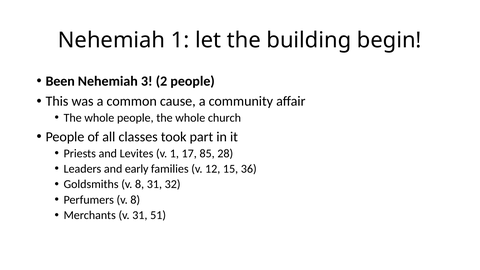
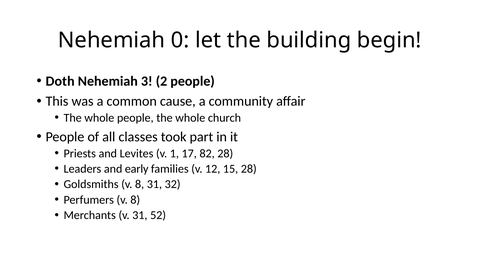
Nehemiah 1: 1 -> 0
Been: Been -> Doth
85: 85 -> 82
15 36: 36 -> 28
51: 51 -> 52
